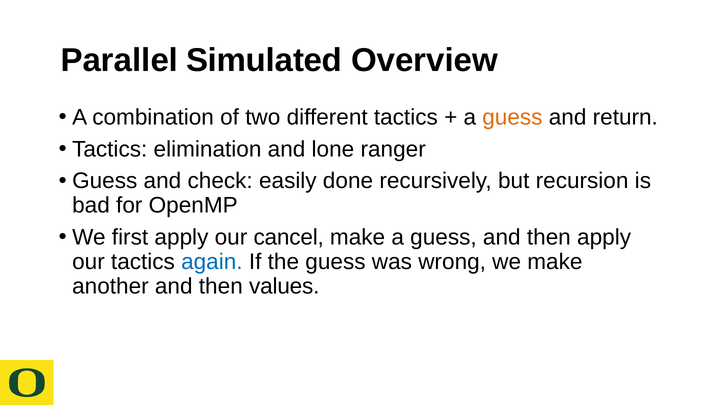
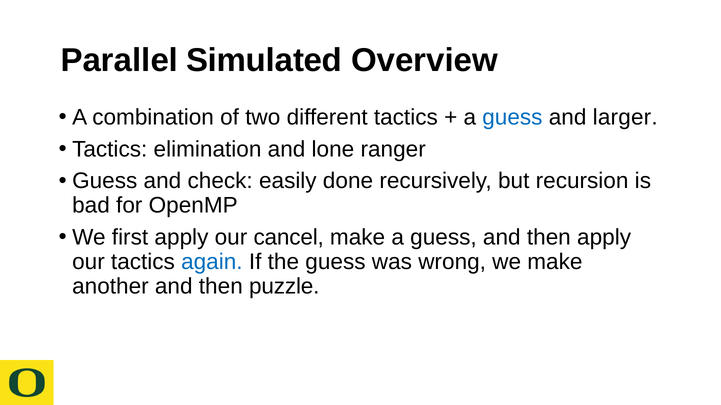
guess at (512, 117) colour: orange -> blue
return: return -> larger
values: values -> puzzle
